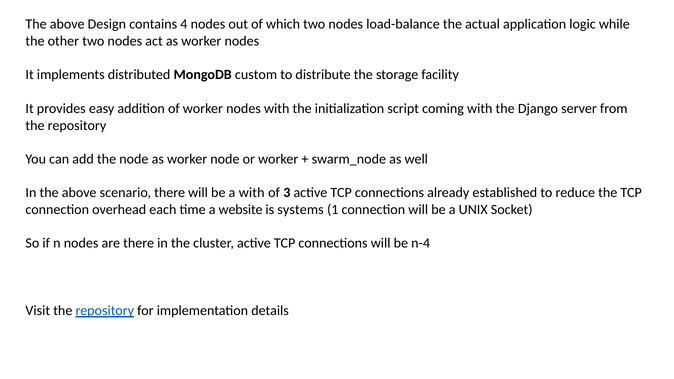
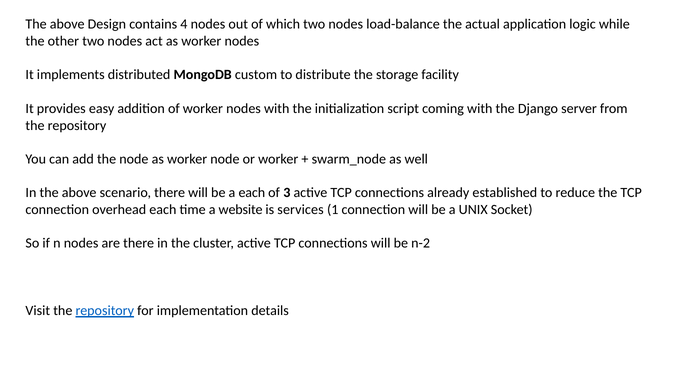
a with: with -> each
systems: systems -> services
n-4: n-4 -> n-2
